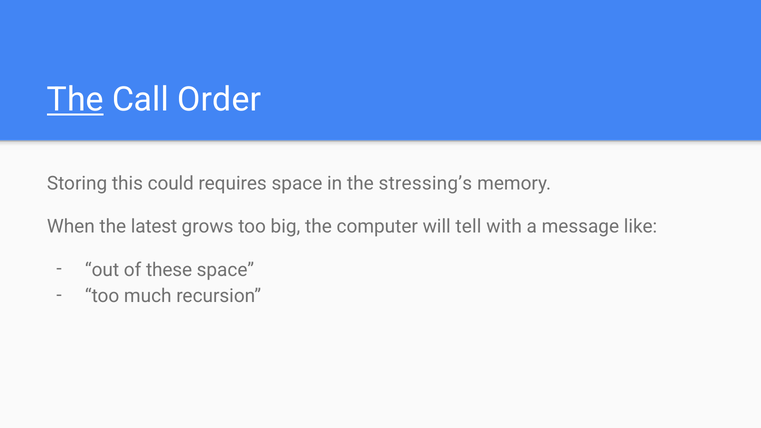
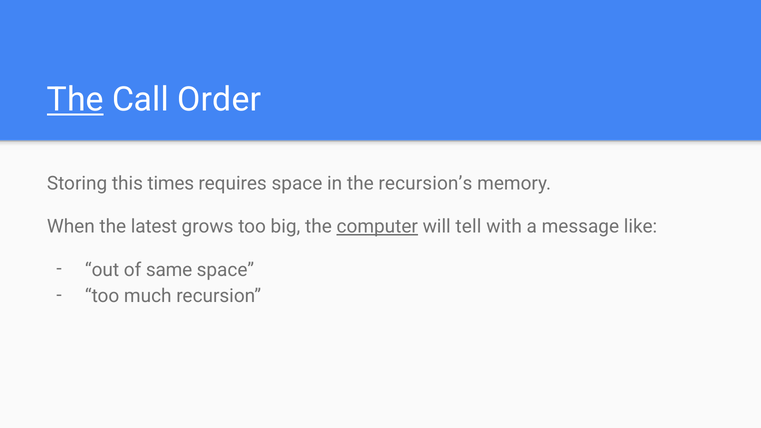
could: could -> times
stressing’s: stressing’s -> recursion’s
computer underline: none -> present
these: these -> same
